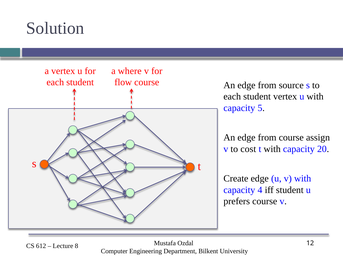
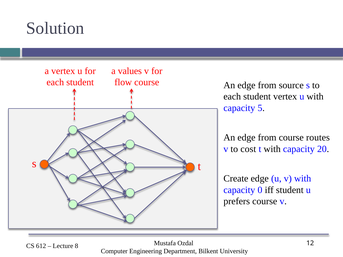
where: where -> values
assign: assign -> routes
4: 4 -> 0
